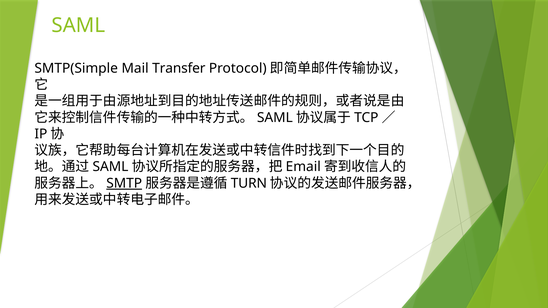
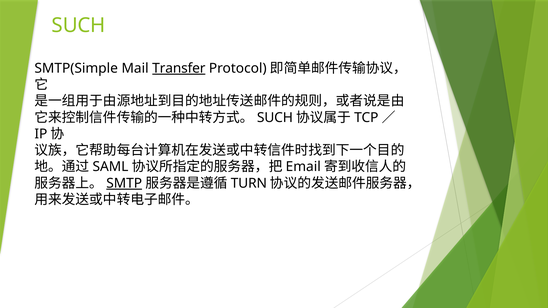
SAML at (78, 25): SAML -> SUCH
Transfer underline: none -> present
SAML at (275, 118): SAML -> SUCH
